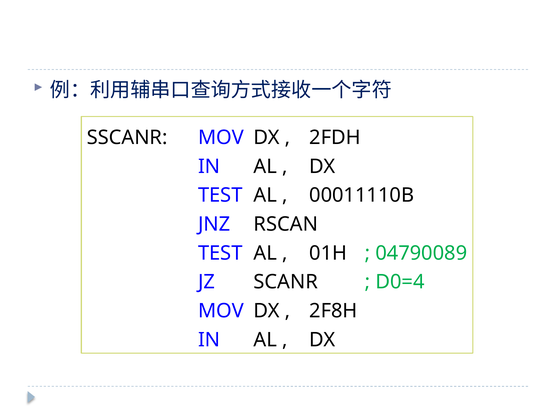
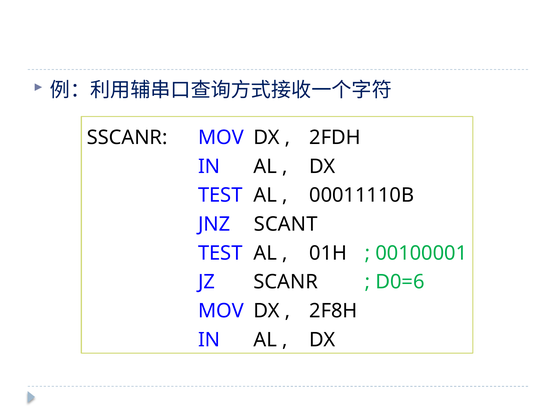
RSCAN: RSCAN -> SCANT
04790089: 04790089 -> 00100001
D0=4: D0=4 -> D0=6
